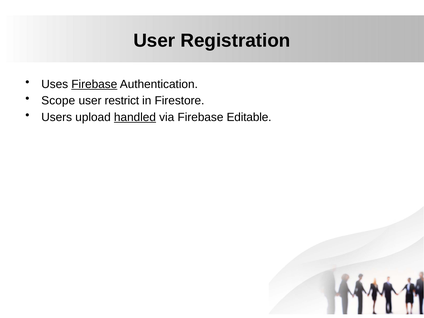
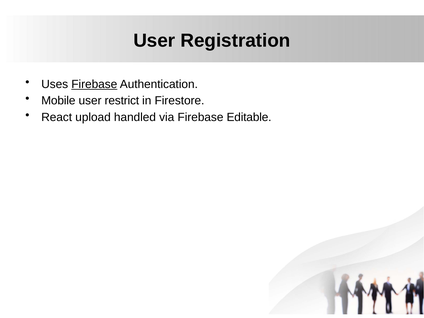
Scope: Scope -> Mobile
Users: Users -> React
handled underline: present -> none
